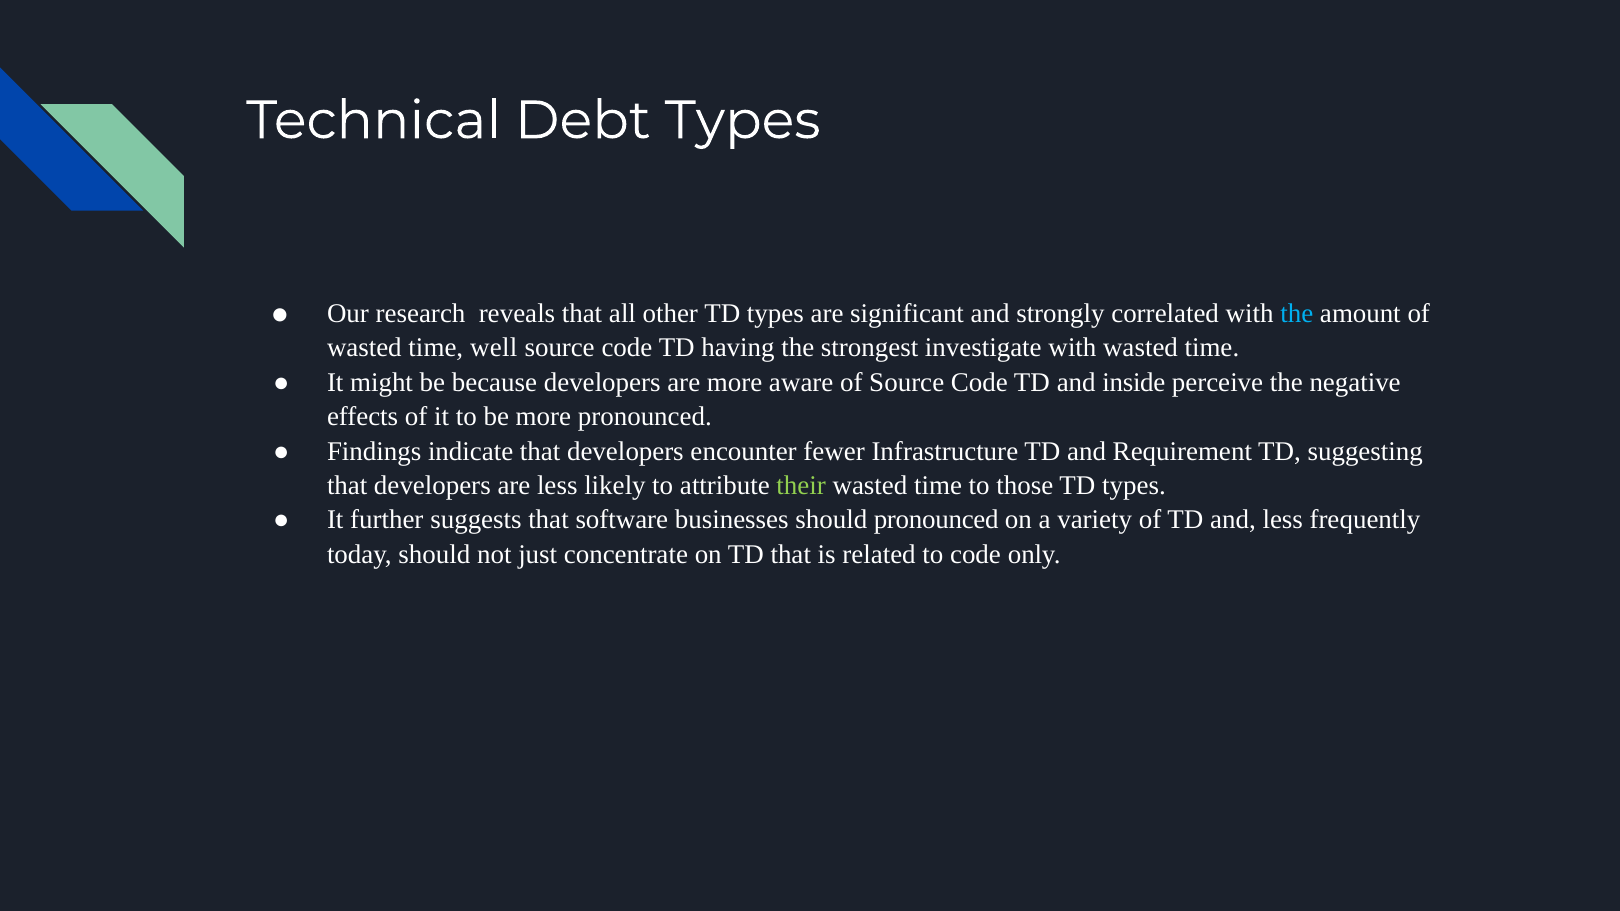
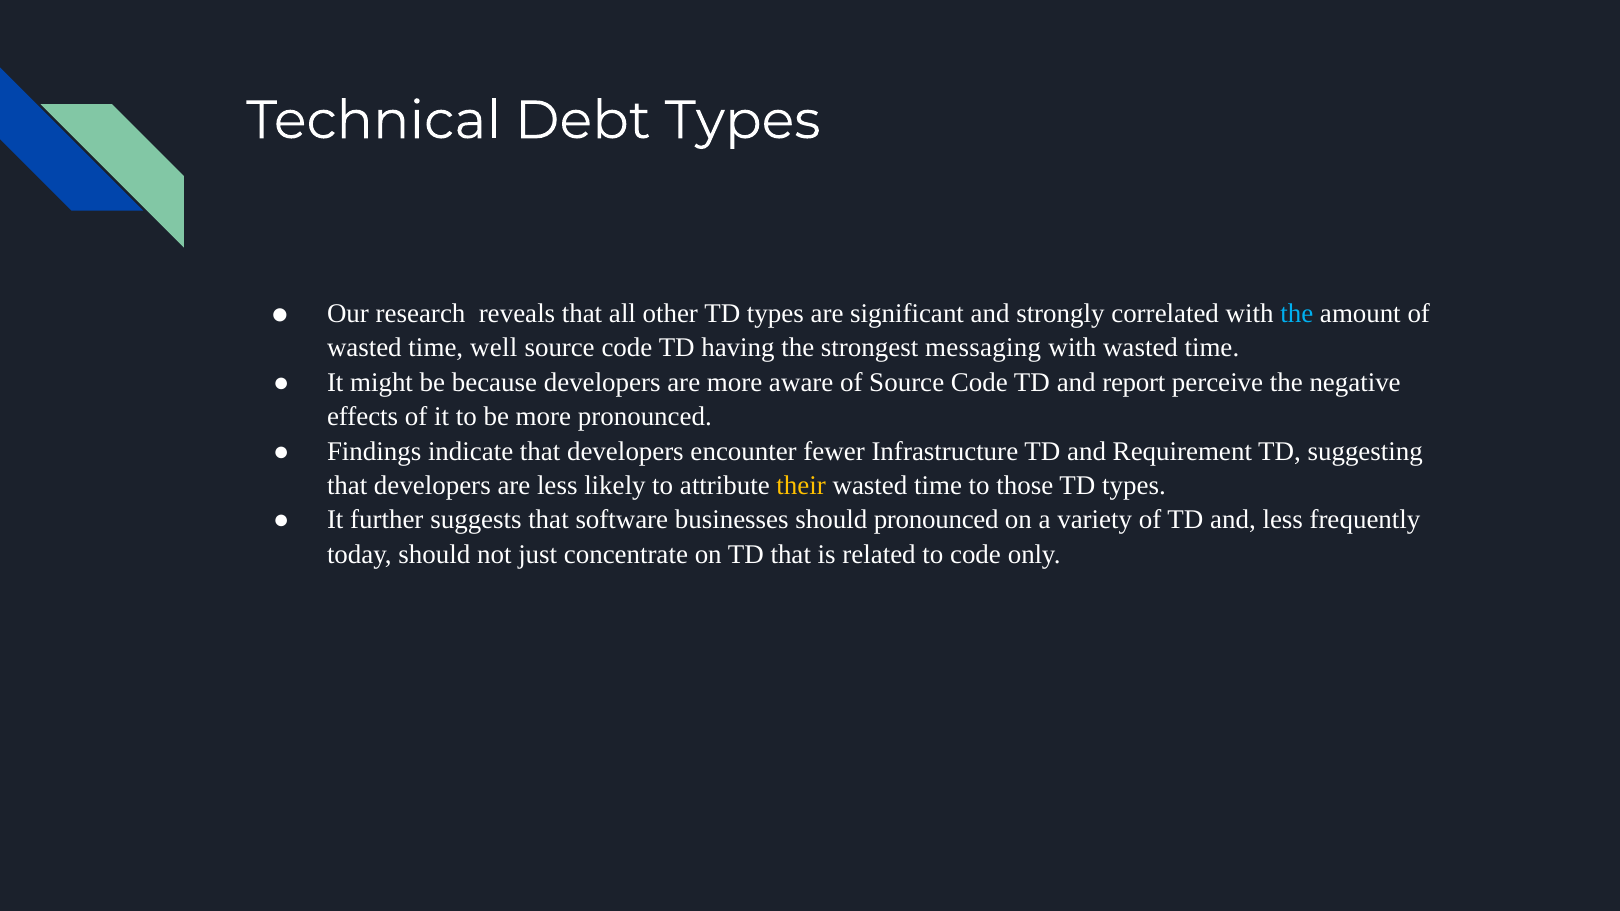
investigate: investigate -> messaging
inside: inside -> report
their colour: light green -> yellow
